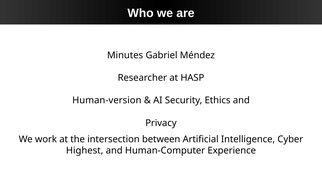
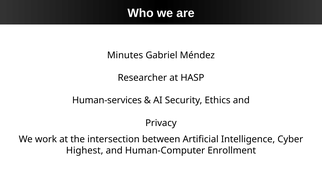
Human-version: Human-version -> Human-services
Experience: Experience -> Enrollment
